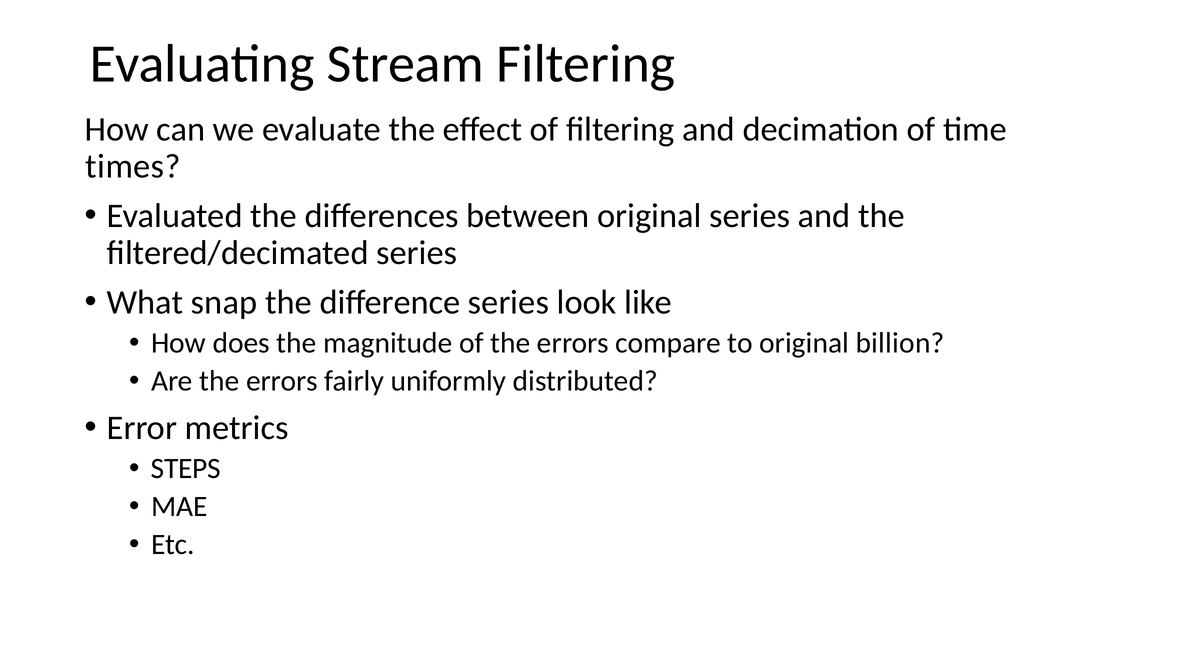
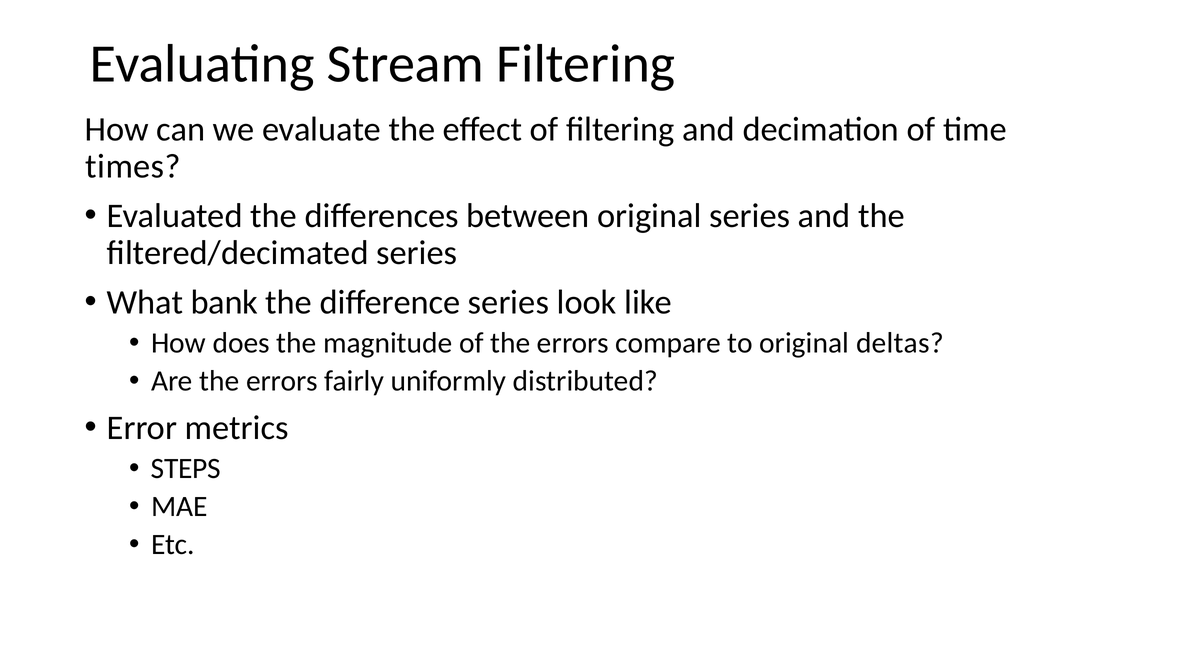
snap: snap -> bank
billion: billion -> deltas
